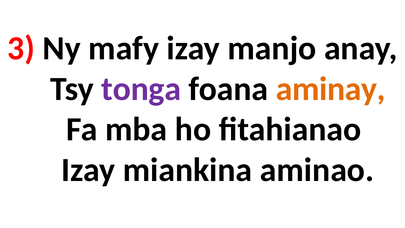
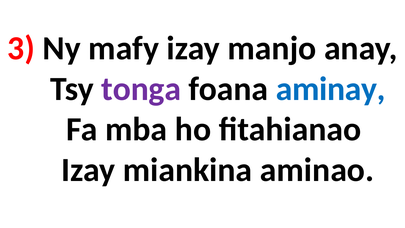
aminay colour: orange -> blue
